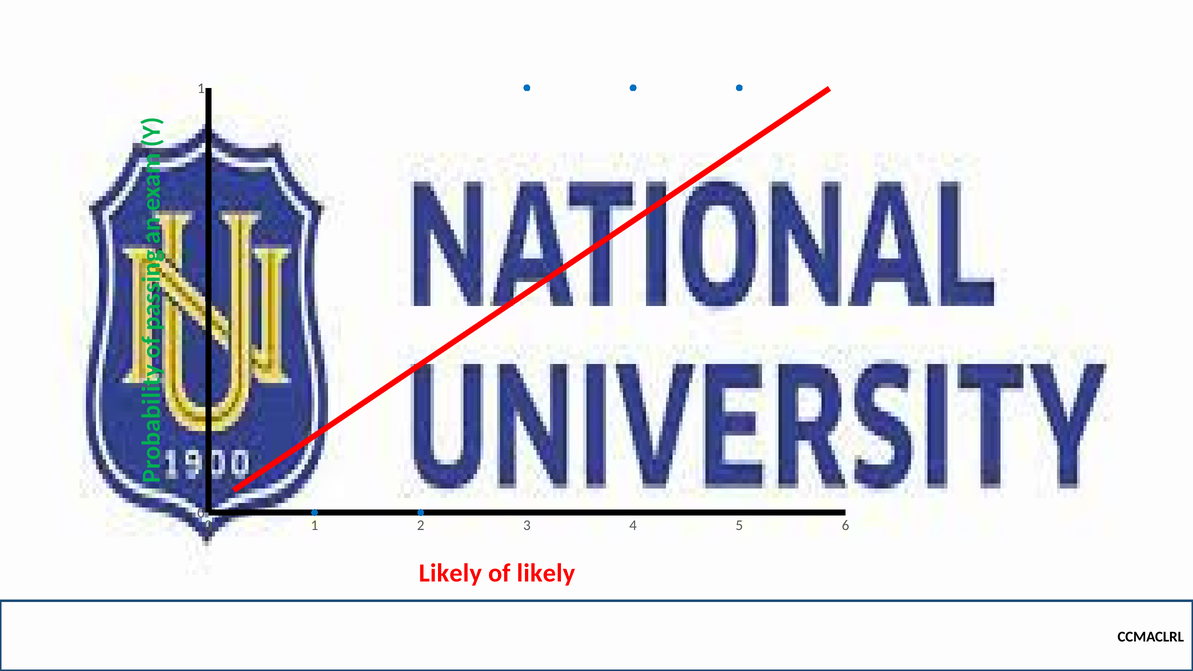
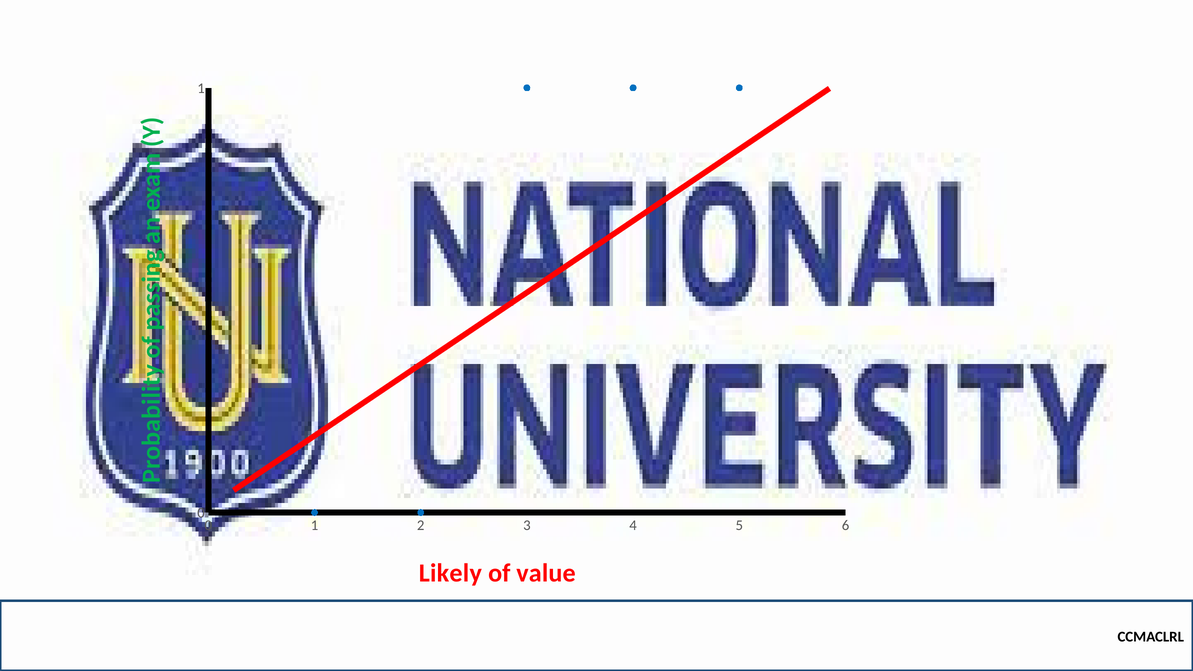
of likely: likely -> value
